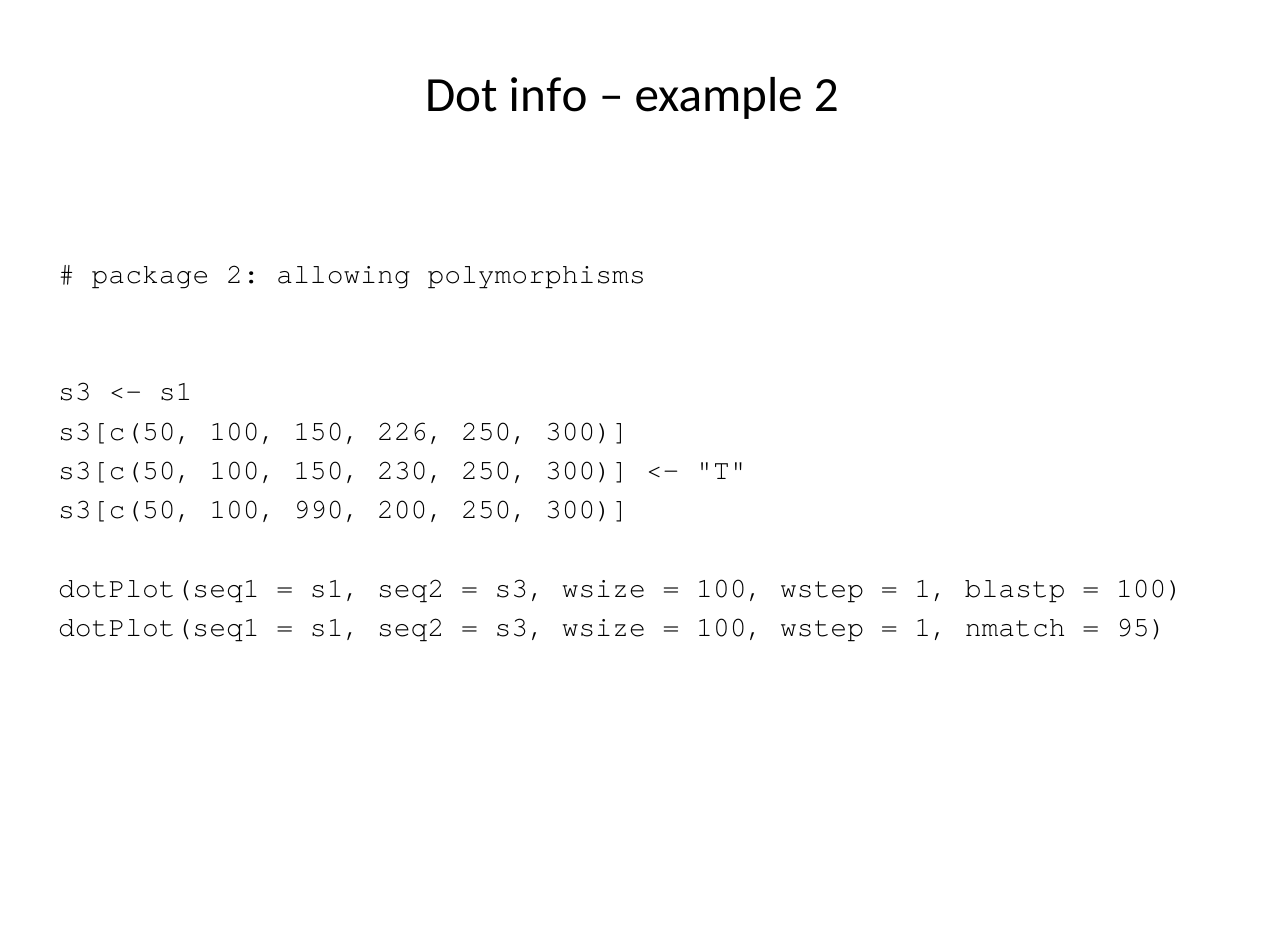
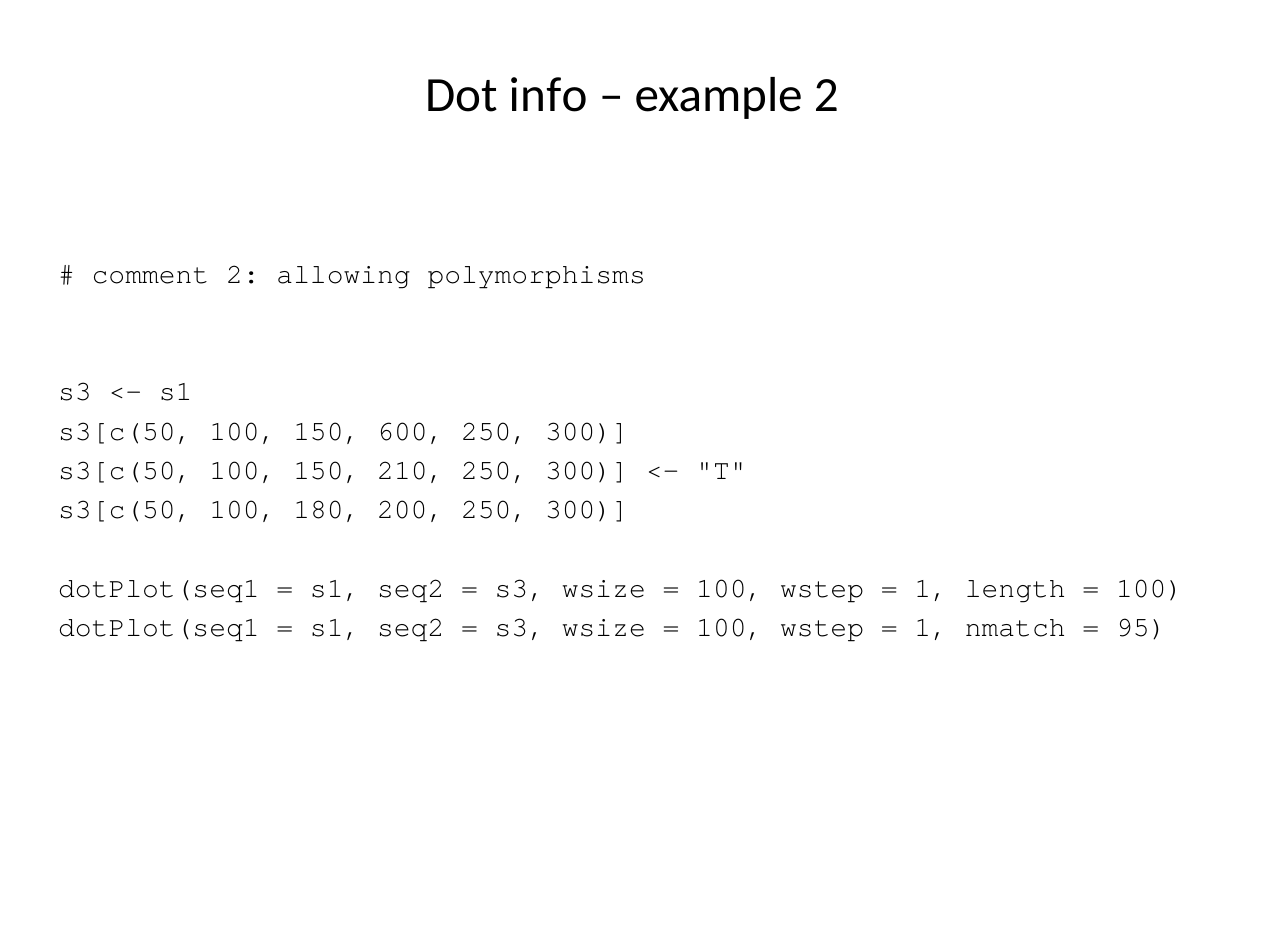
package: package -> comment
226: 226 -> 600
230: 230 -> 210
990: 990 -> 180
blastp: blastp -> length
